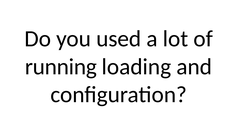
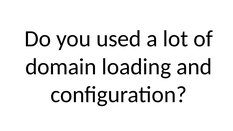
running: running -> domain
